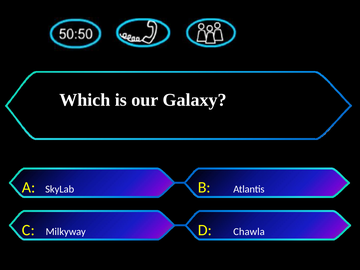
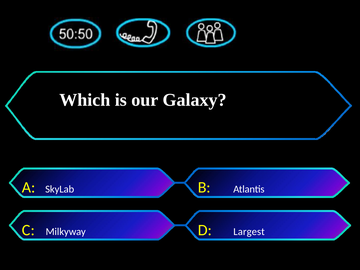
Chawla: Chawla -> Largest
